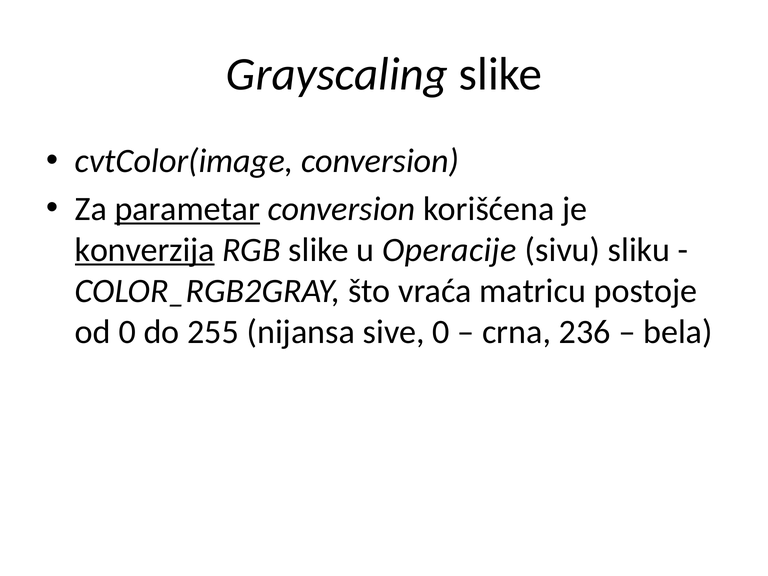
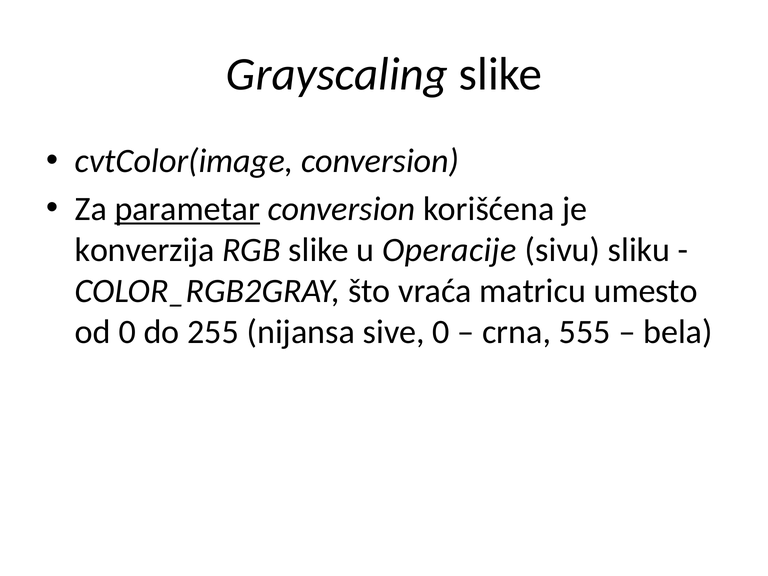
konverzija underline: present -> none
postoje: postoje -> umesto
236: 236 -> 555
